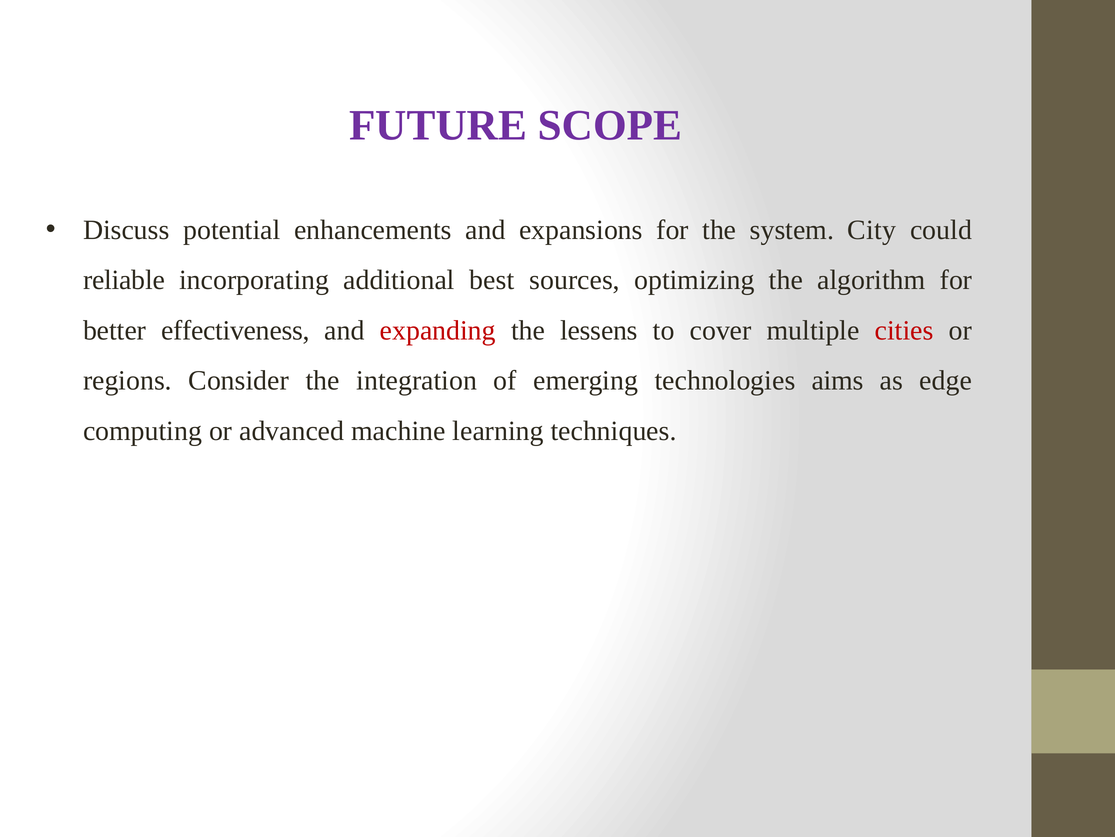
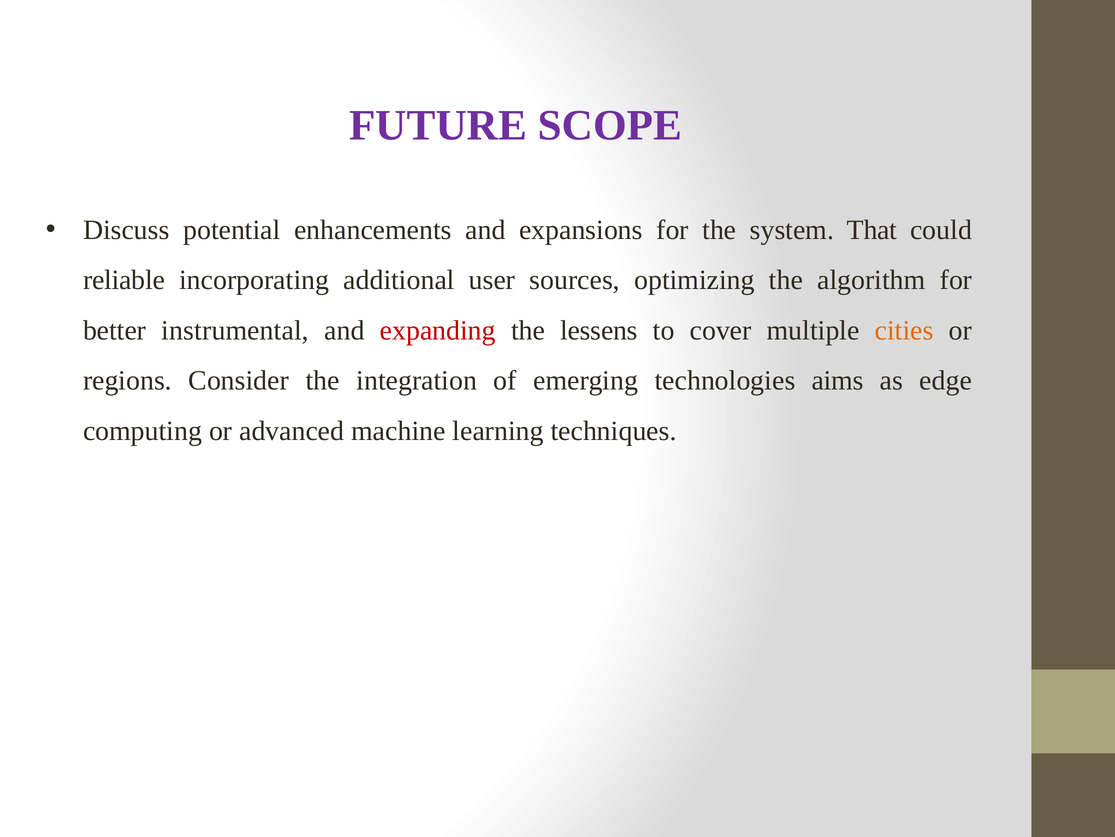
City: City -> That
best: best -> user
effectiveness: effectiveness -> instrumental
cities colour: red -> orange
